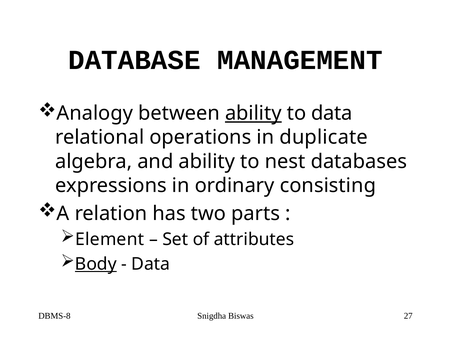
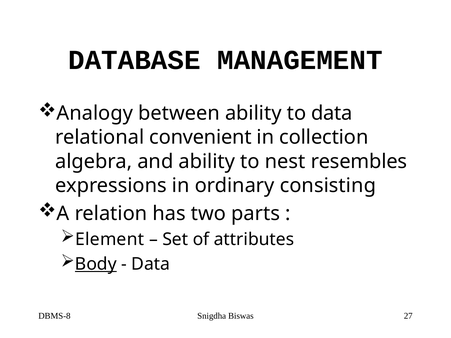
ability at (253, 113) underline: present -> none
operations: operations -> convenient
duplicate: duplicate -> collection
databases: databases -> resembles
